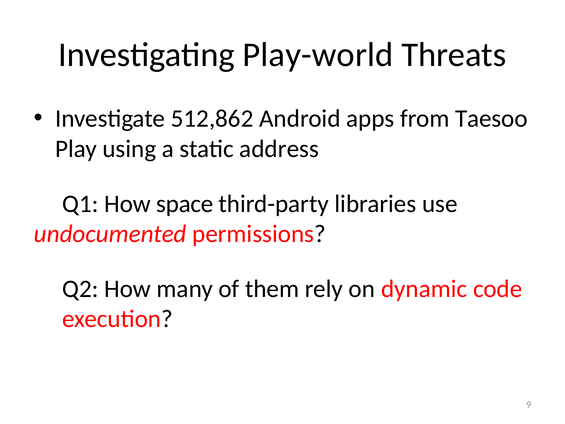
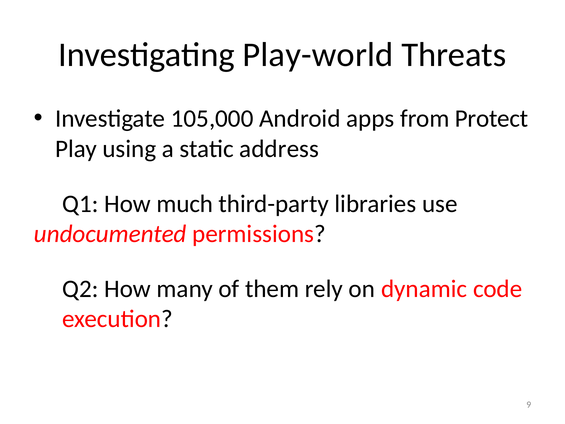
512,862: 512,862 -> 105,000
Taesoo: Taesoo -> Protect
space: space -> much
